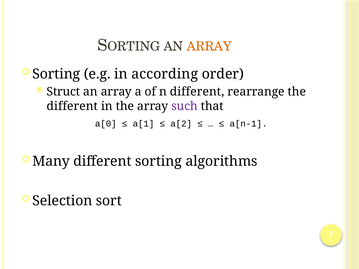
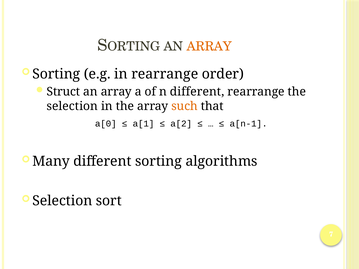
in according: according -> rearrange
different at (72, 106): different -> selection
such colour: purple -> orange
